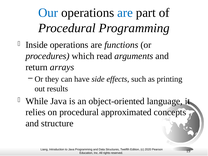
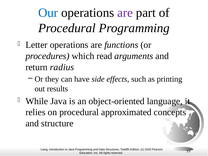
are at (125, 13) colour: blue -> purple
Inside: Inside -> Letter
arrays: arrays -> radius
